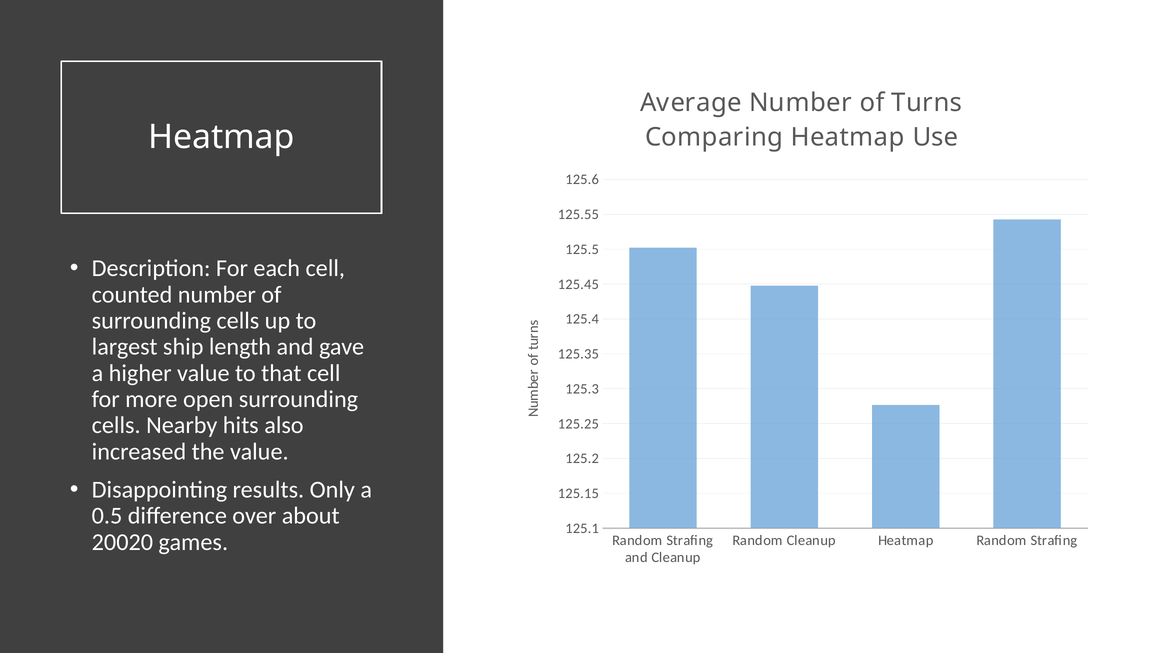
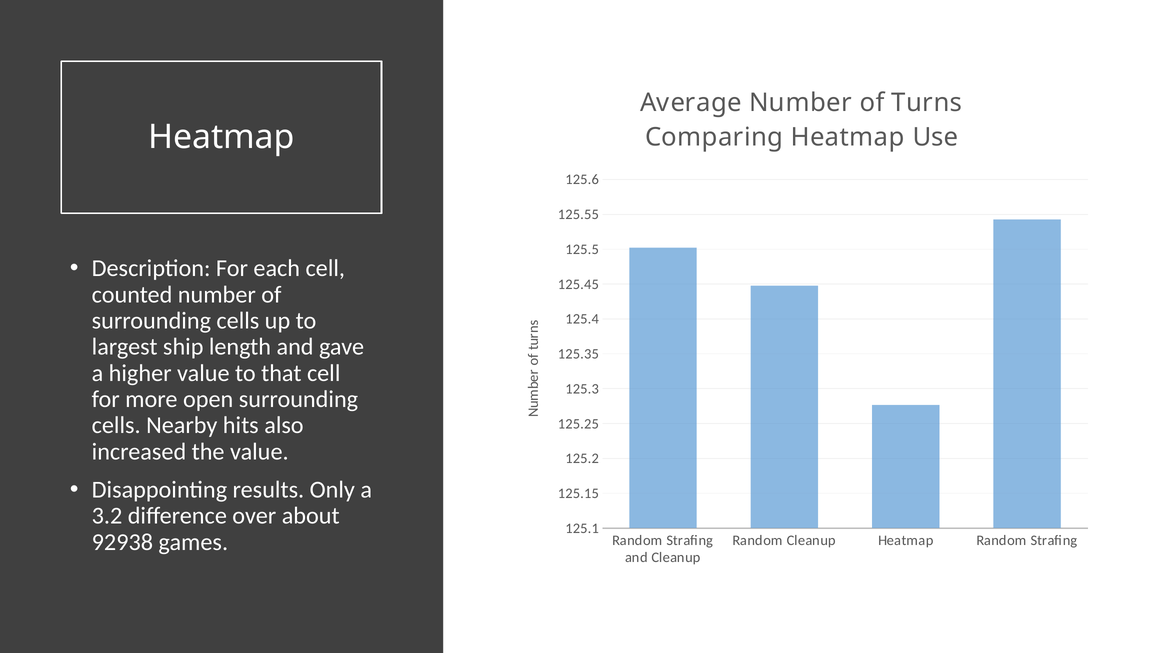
0.5: 0.5 -> 3.2
20020: 20020 -> 92938
